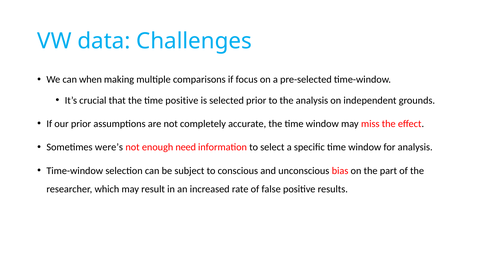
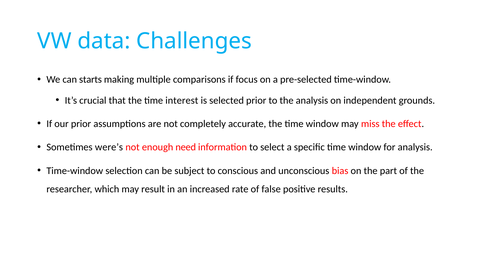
when: when -> starts
time positive: positive -> interest
